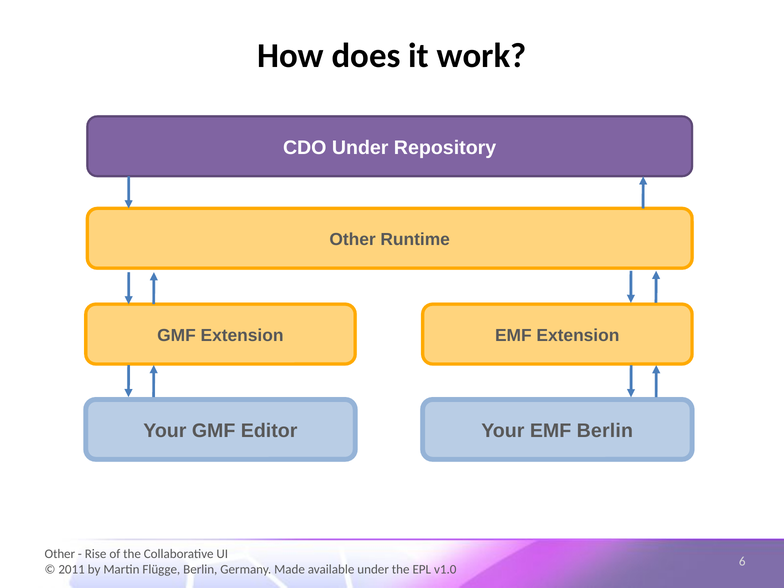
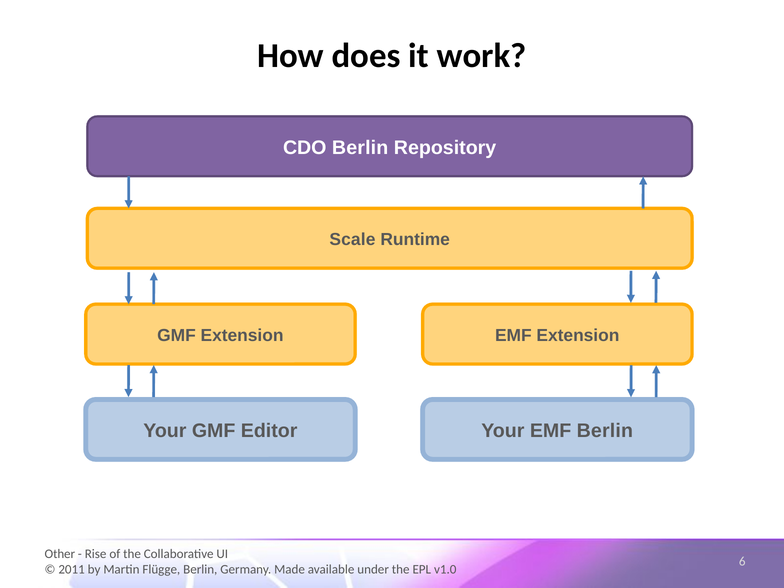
CDO Under: Under -> Berlin
Other at (353, 239): Other -> Scale
